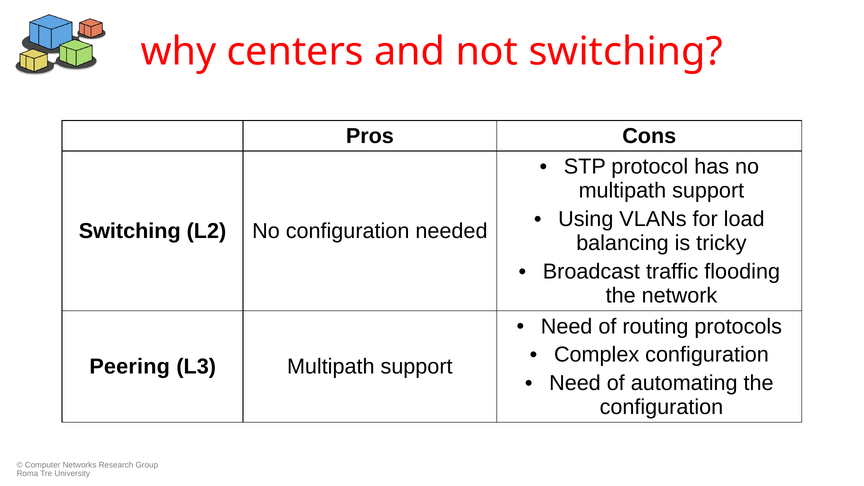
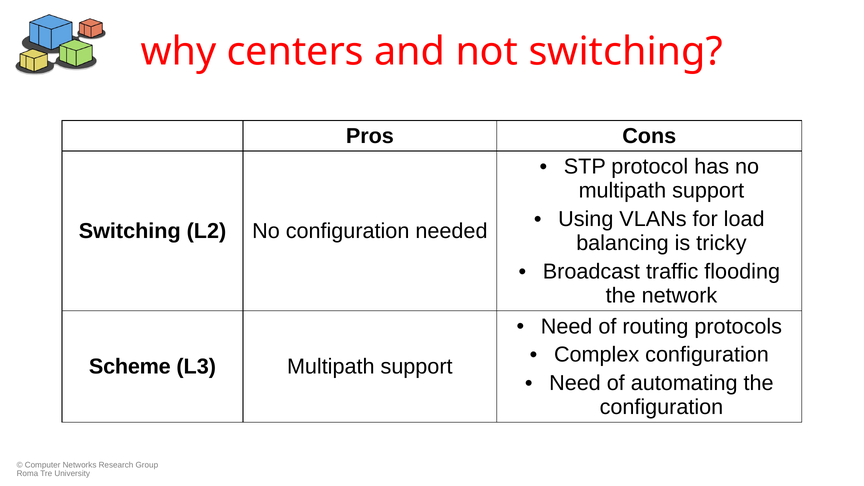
Peering: Peering -> Scheme
